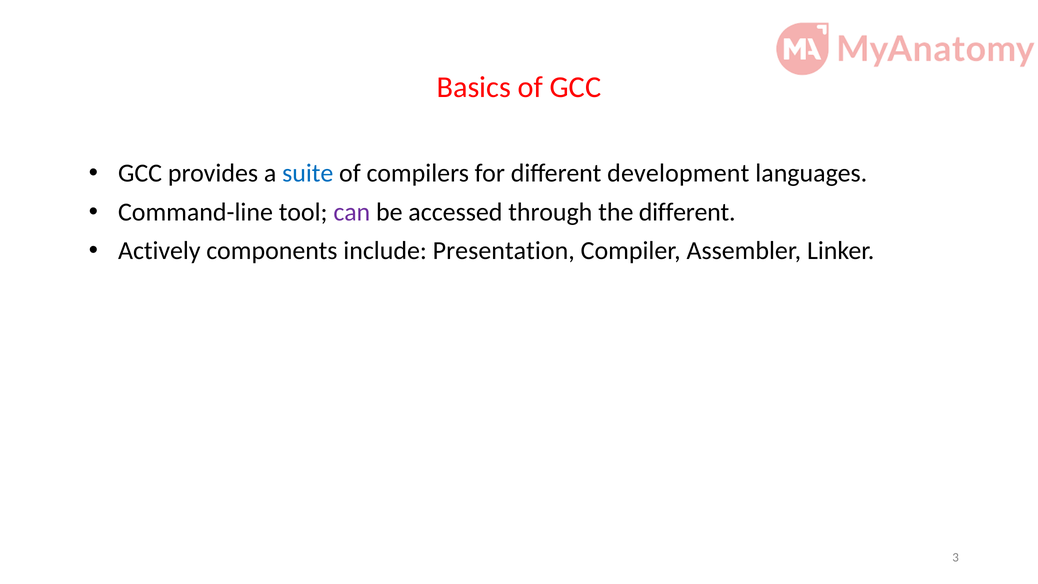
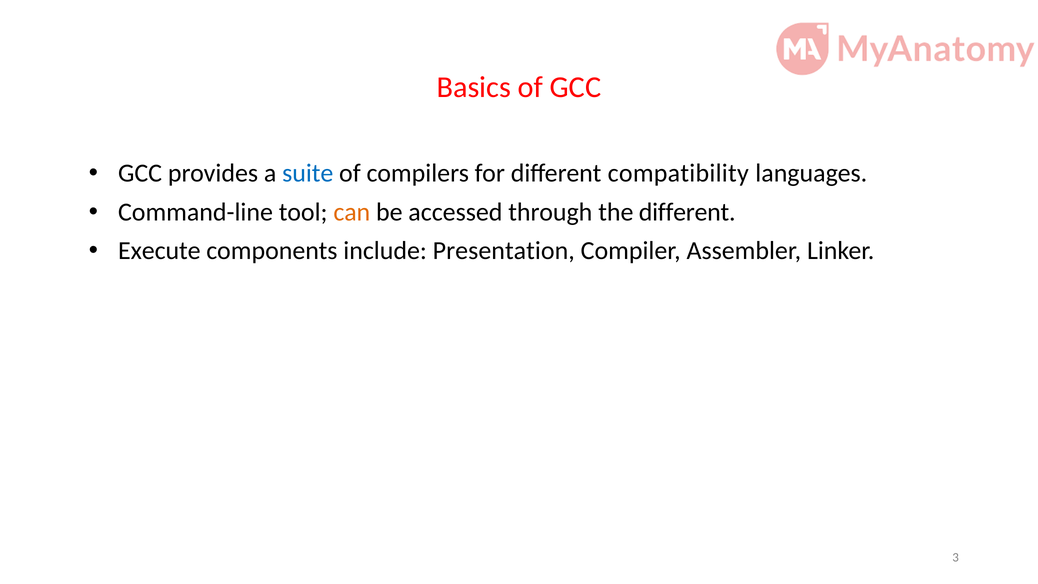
development: development -> compatibility
can colour: purple -> orange
Actively: Actively -> Execute
